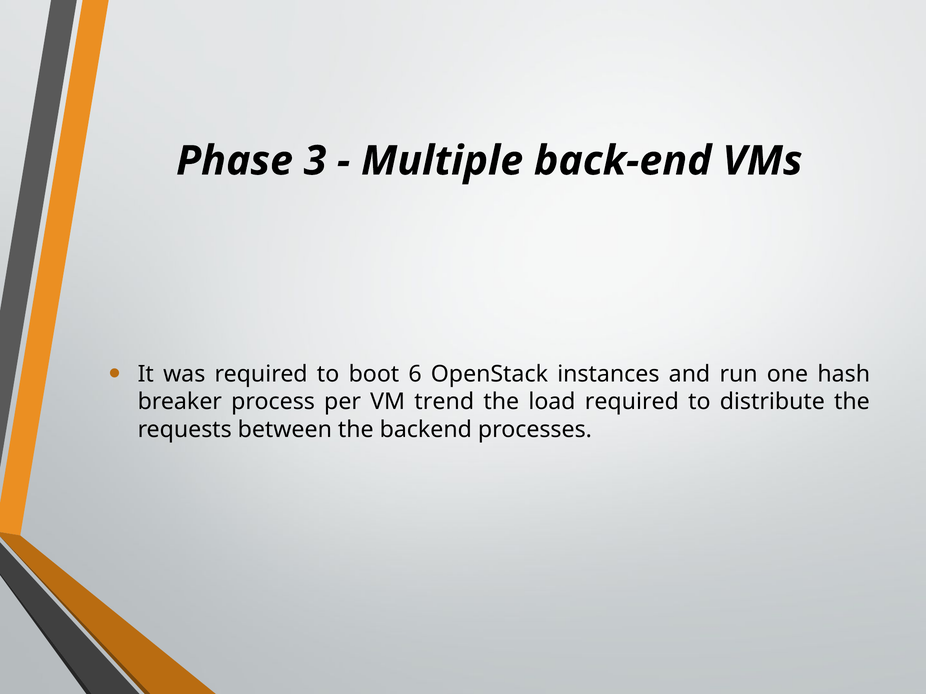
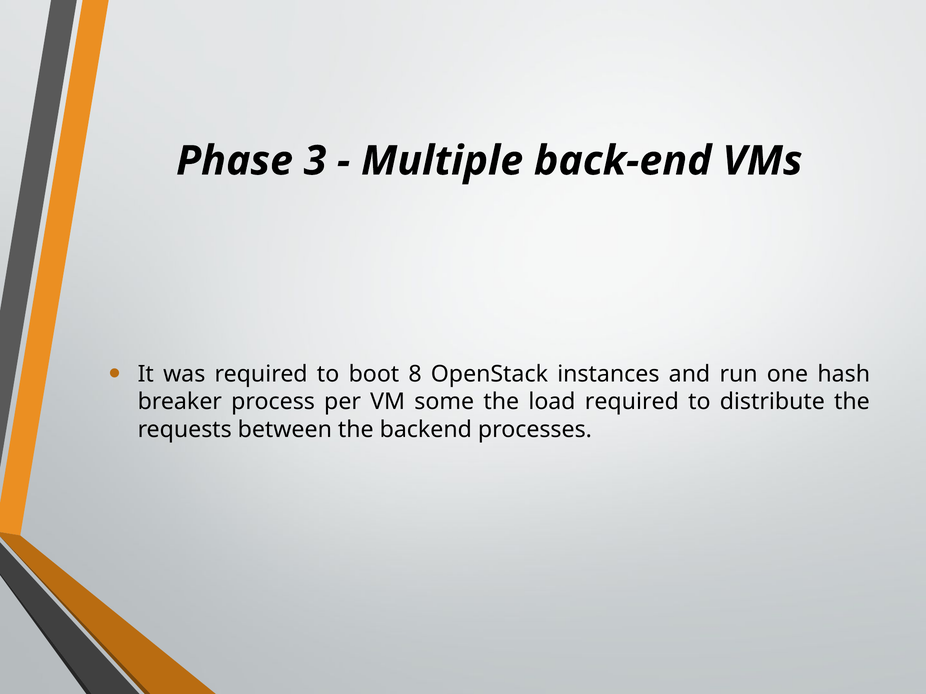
6: 6 -> 8
trend: trend -> some
